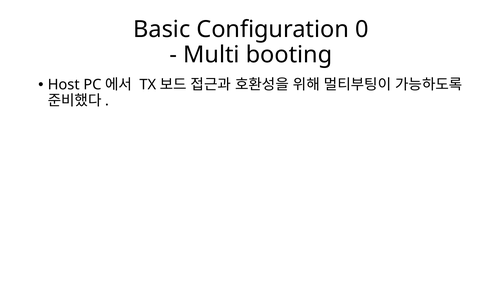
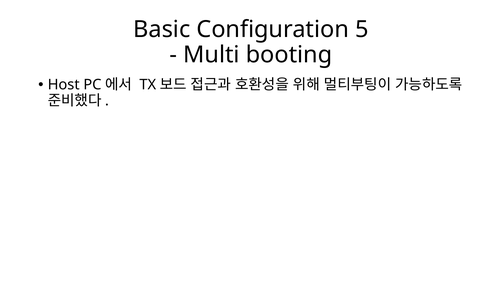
0: 0 -> 5
